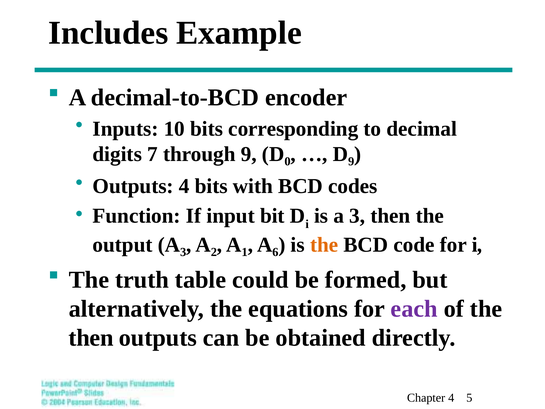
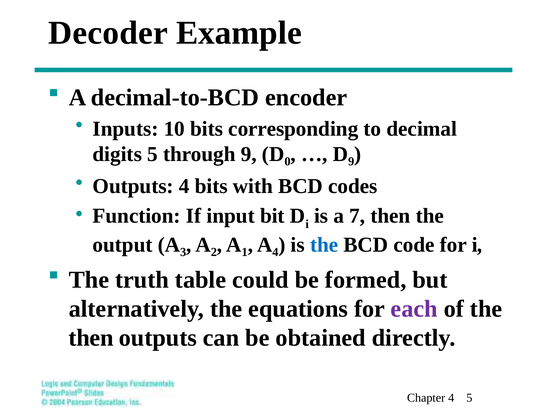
Includes: Includes -> Decoder
digits 7: 7 -> 5
is a 3: 3 -> 7
A 6: 6 -> 4
the at (324, 245) colour: orange -> blue
